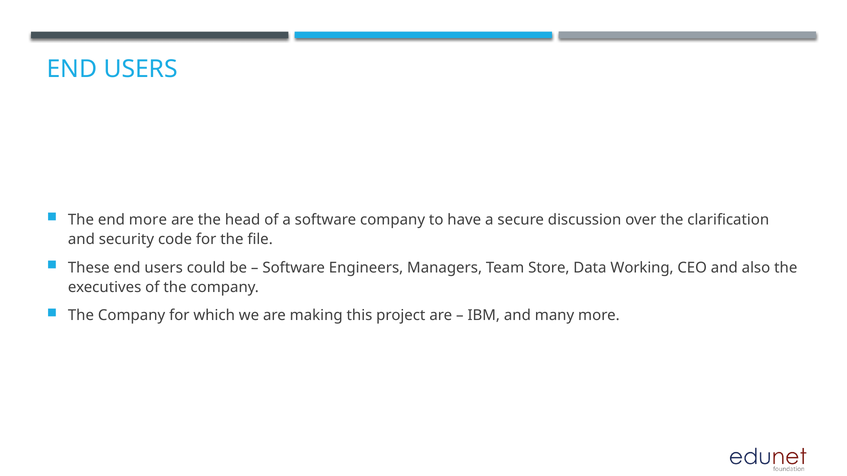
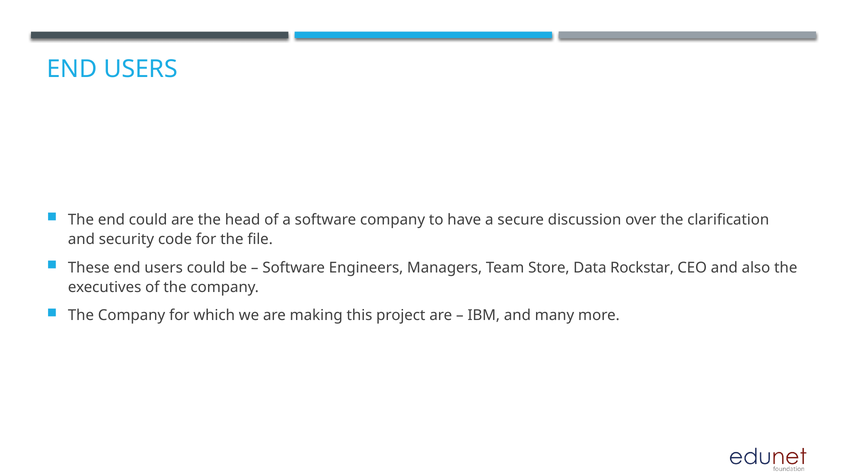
end more: more -> could
Working: Working -> Rockstar
